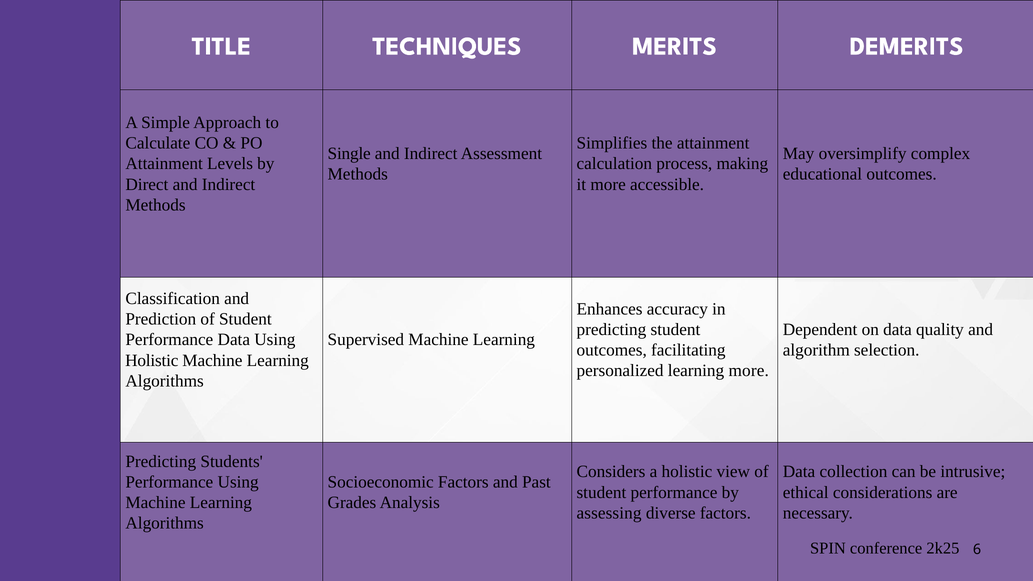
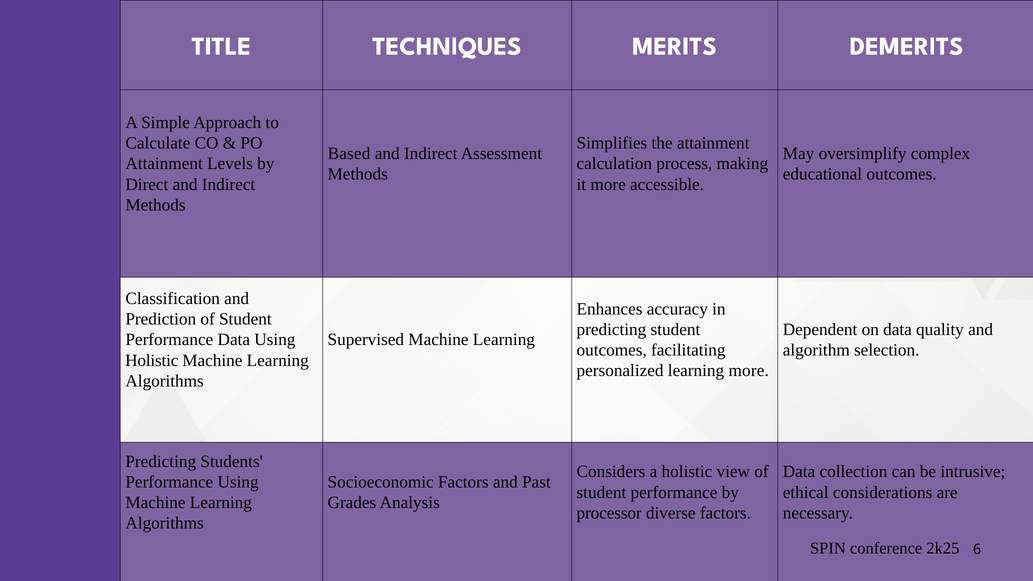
Single: Single -> Based
assessing: assessing -> processor
